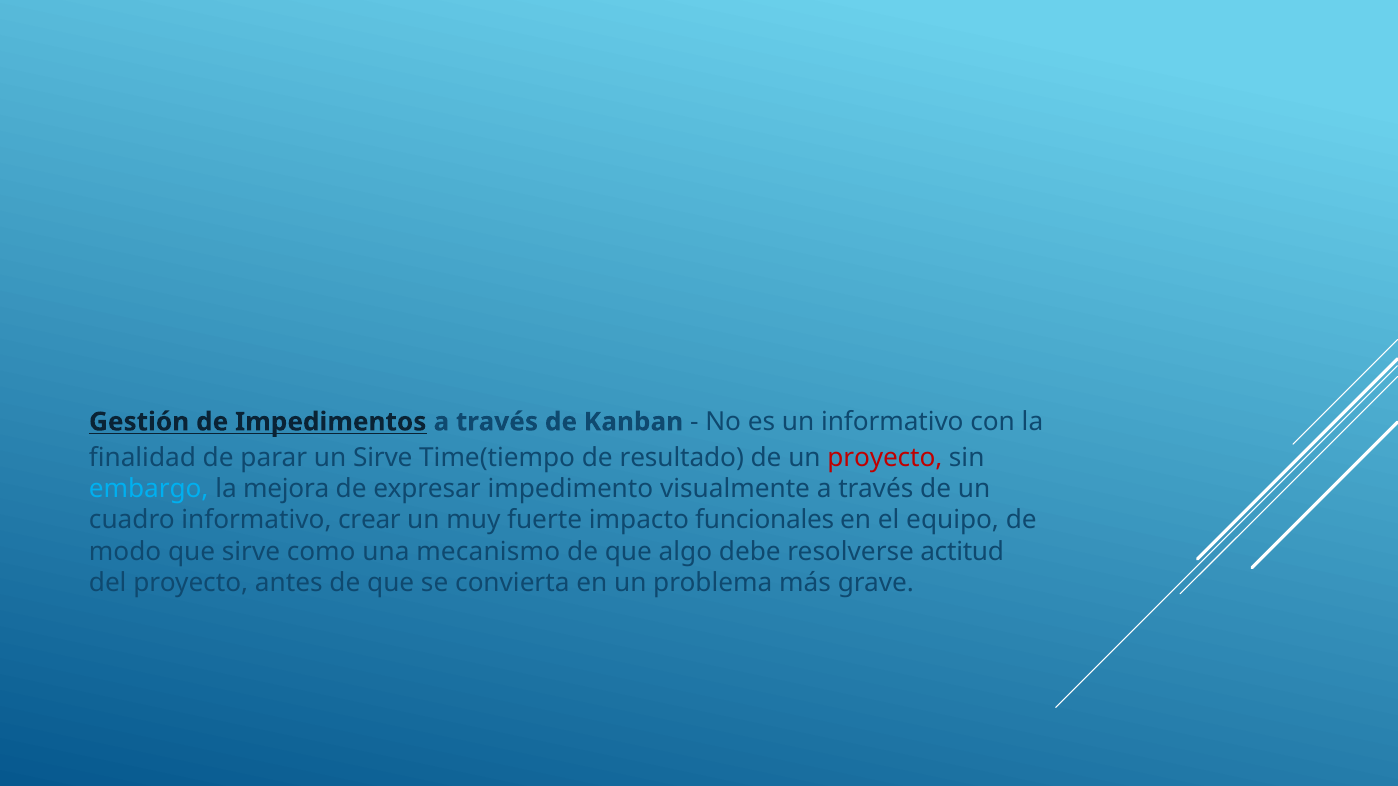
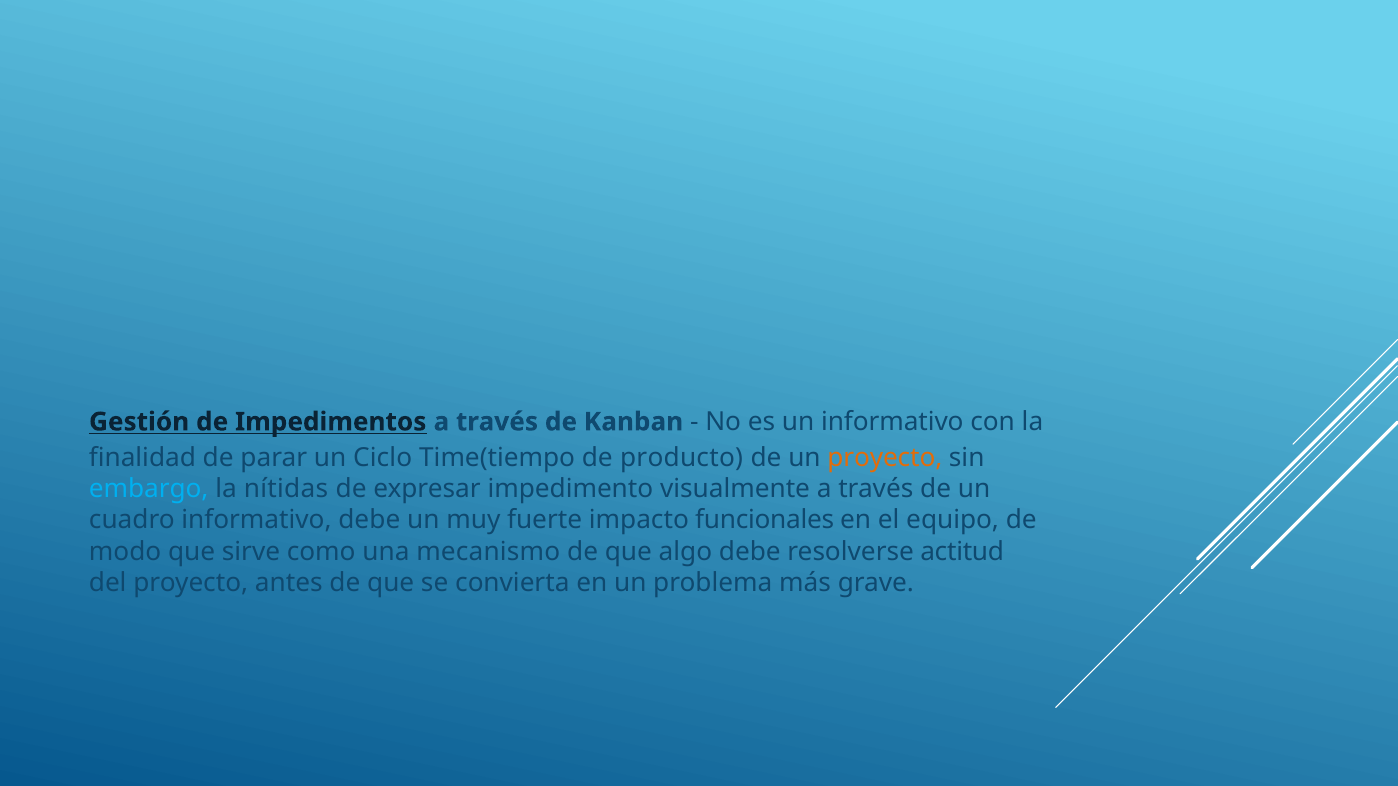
un Sirve: Sirve -> Ciclo
resultado: resultado -> producto
proyecto at (885, 458) colour: red -> orange
mejora: mejora -> nítidas
informativo crear: crear -> debe
